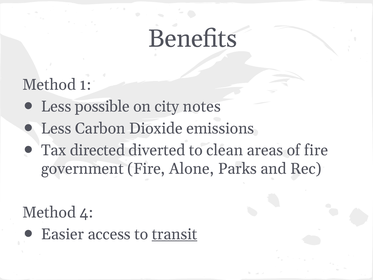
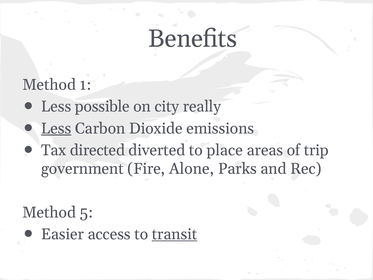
notes: notes -> really
Less at (56, 128) underline: none -> present
clean: clean -> place
of fire: fire -> trip
4: 4 -> 5
